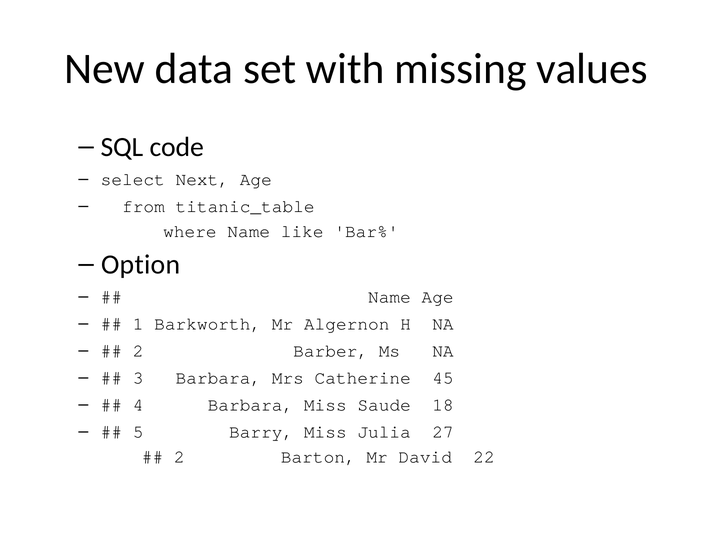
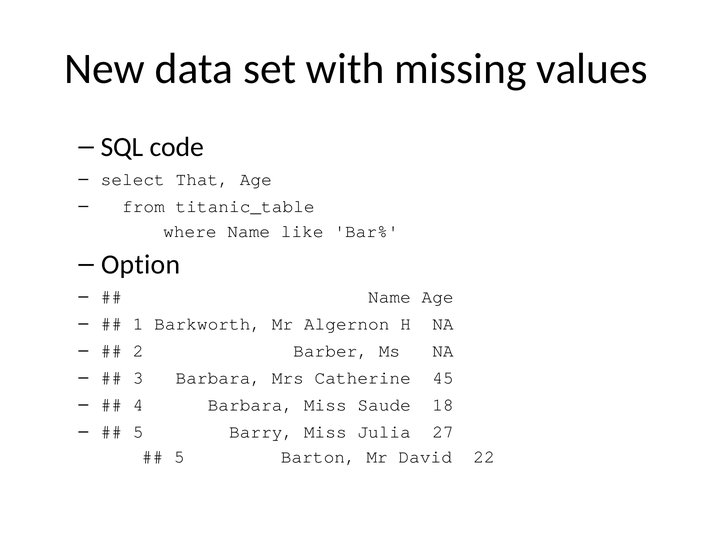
Next: Next -> That
2 at (179, 457): 2 -> 5
